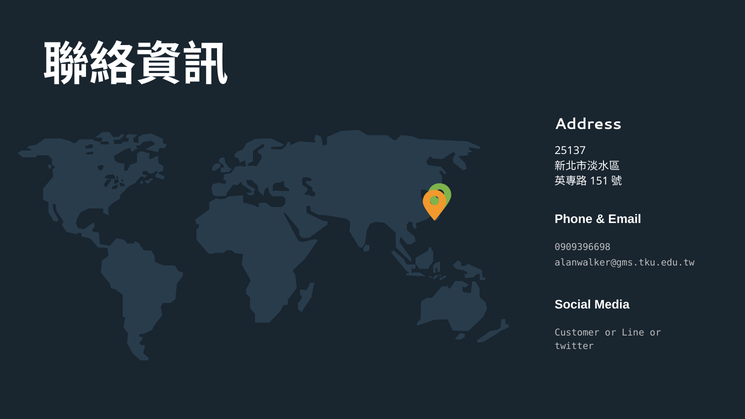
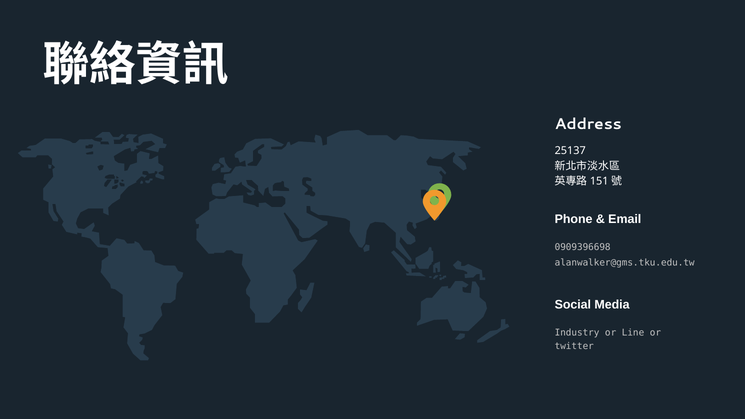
Customer: Customer -> Industry
